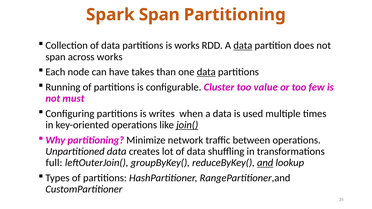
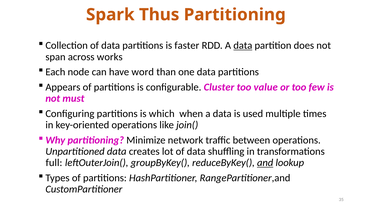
Spark Span: Span -> Thus
is works: works -> faster
takes: takes -> word
data at (206, 72) underline: present -> none
Running: Running -> Appears
writes: writes -> which
join( underline: present -> none
